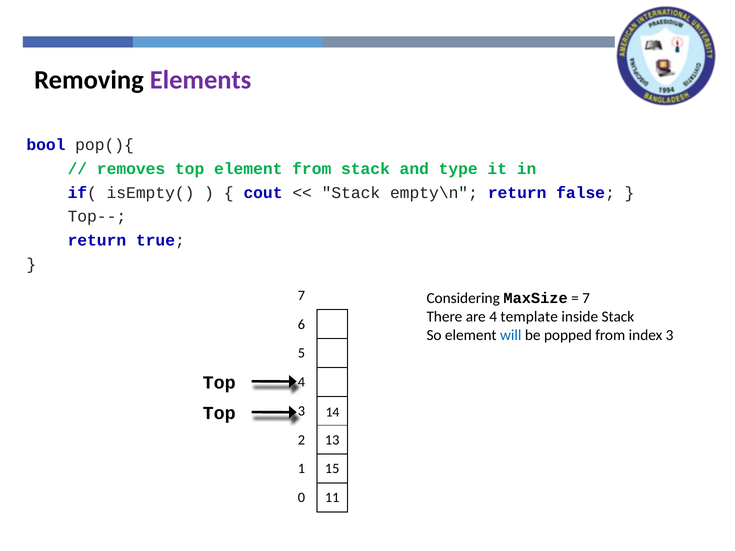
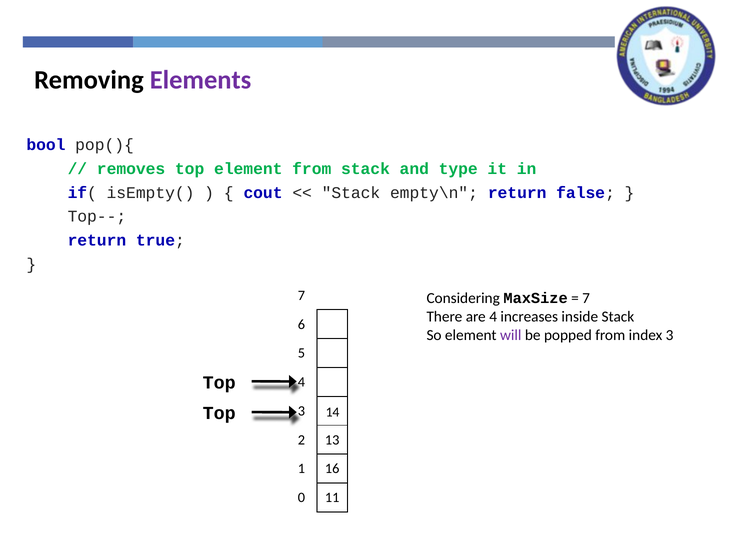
template: template -> increases
will colour: blue -> purple
15: 15 -> 16
